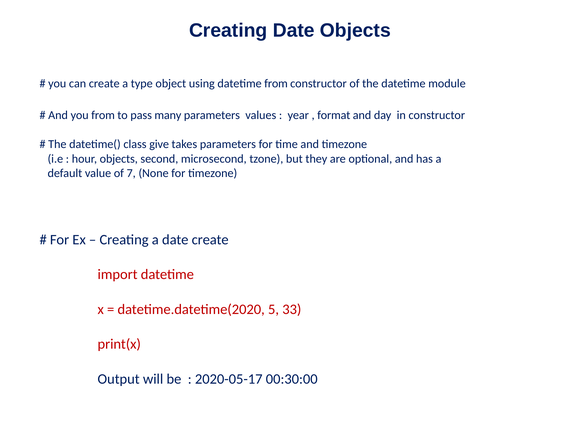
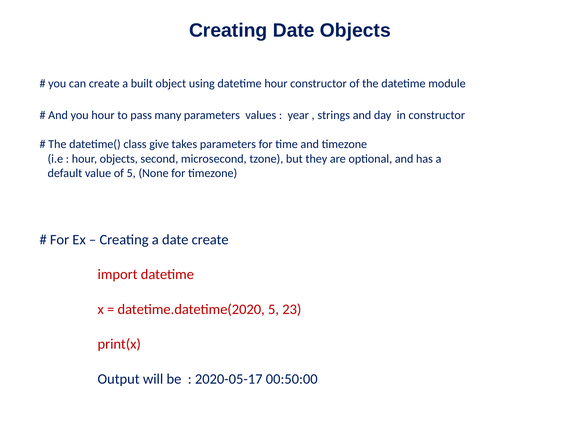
type: type -> built
datetime from: from -> hour
you from: from -> hour
format: format -> strings
of 7: 7 -> 5
33: 33 -> 23
00:30:00: 00:30:00 -> 00:50:00
